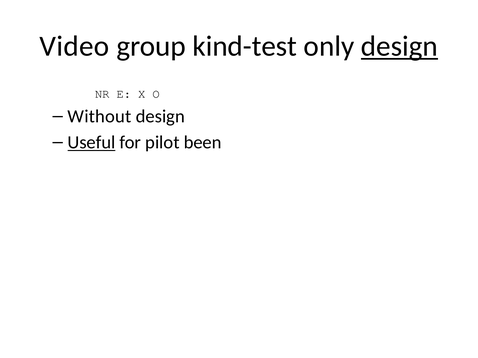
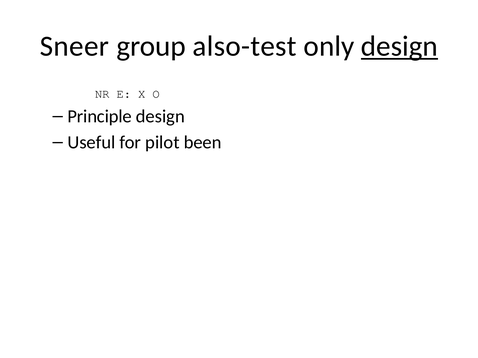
Video: Video -> Sneer
kind-test: kind-test -> also-test
Without: Without -> Principle
Useful underline: present -> none
